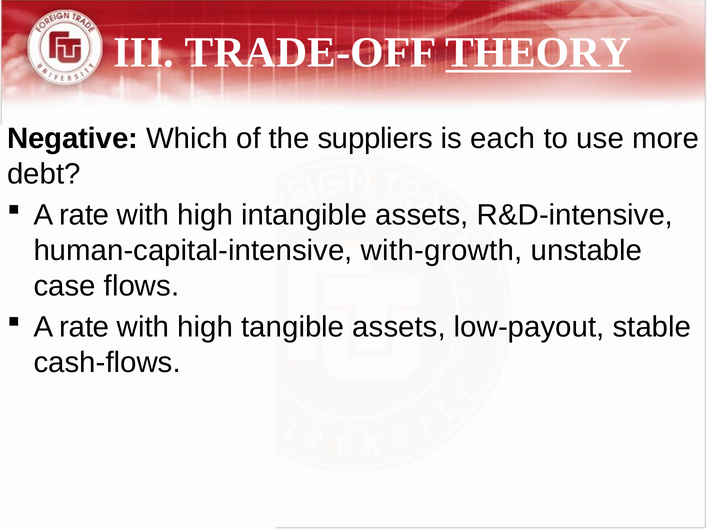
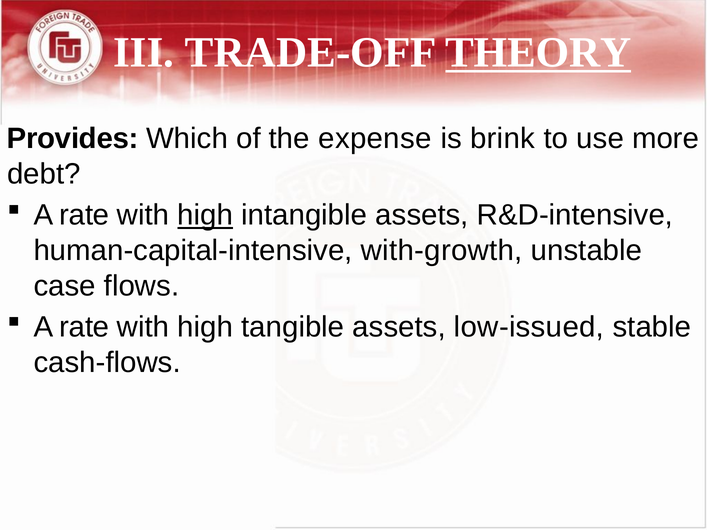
Negative: Negative -> Provides
suppliers: suppliers -> expense
each: each -> brink
high at (205, 215) underline: none -> present
low-payout: low-payout -> low-issued
